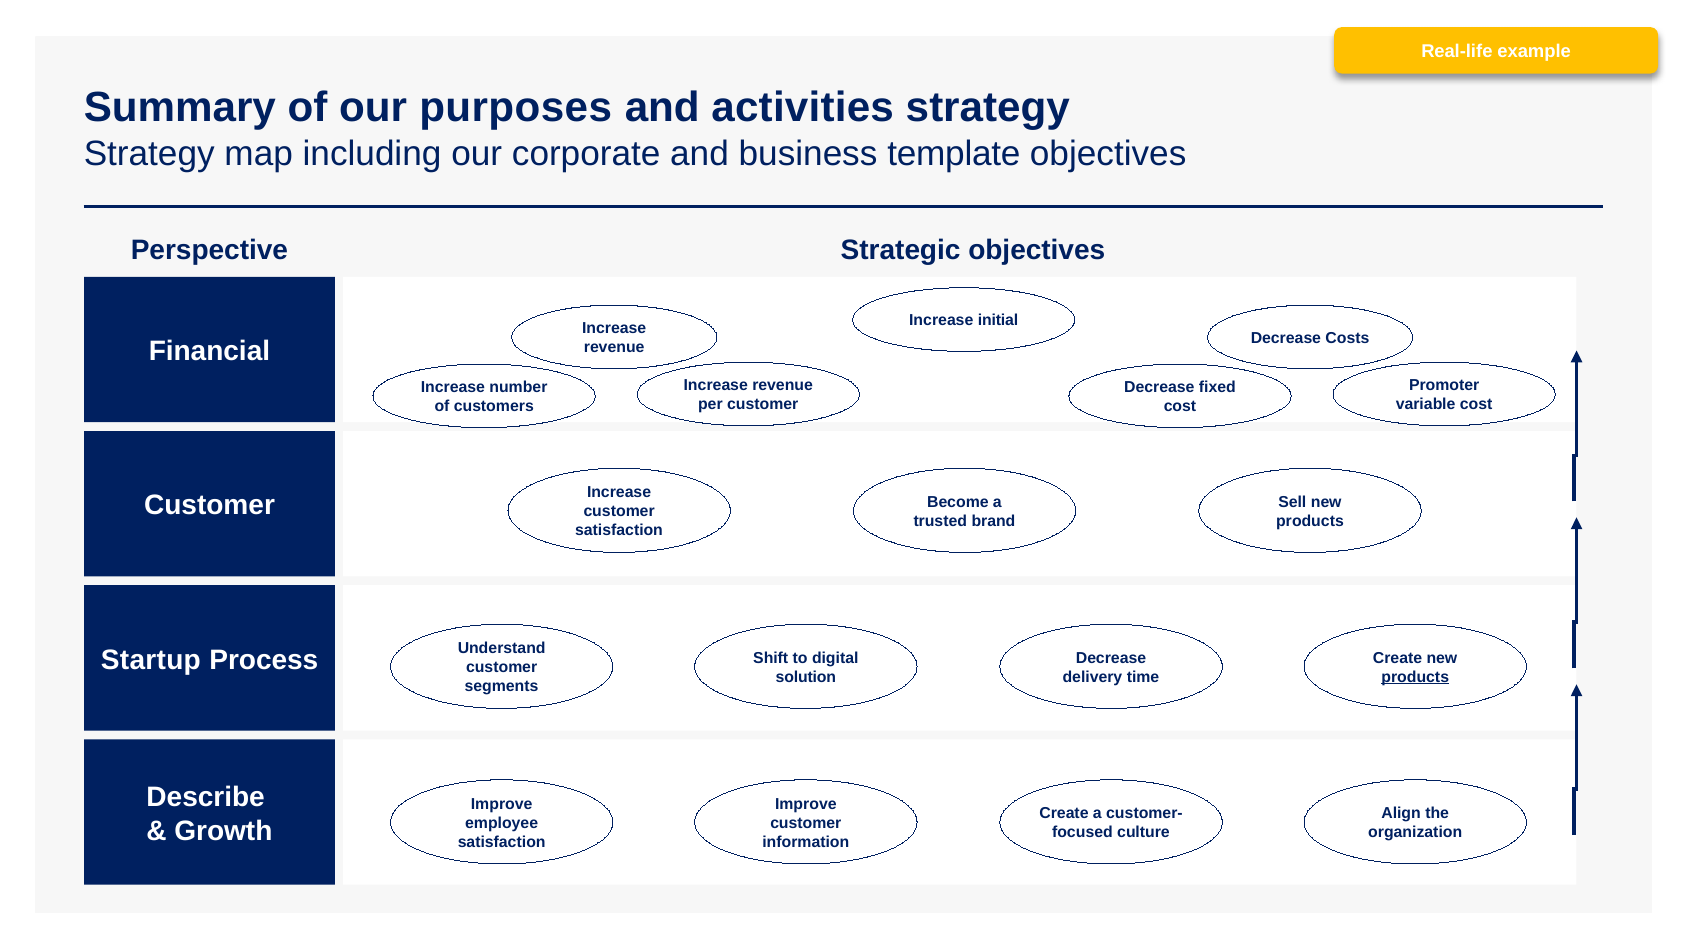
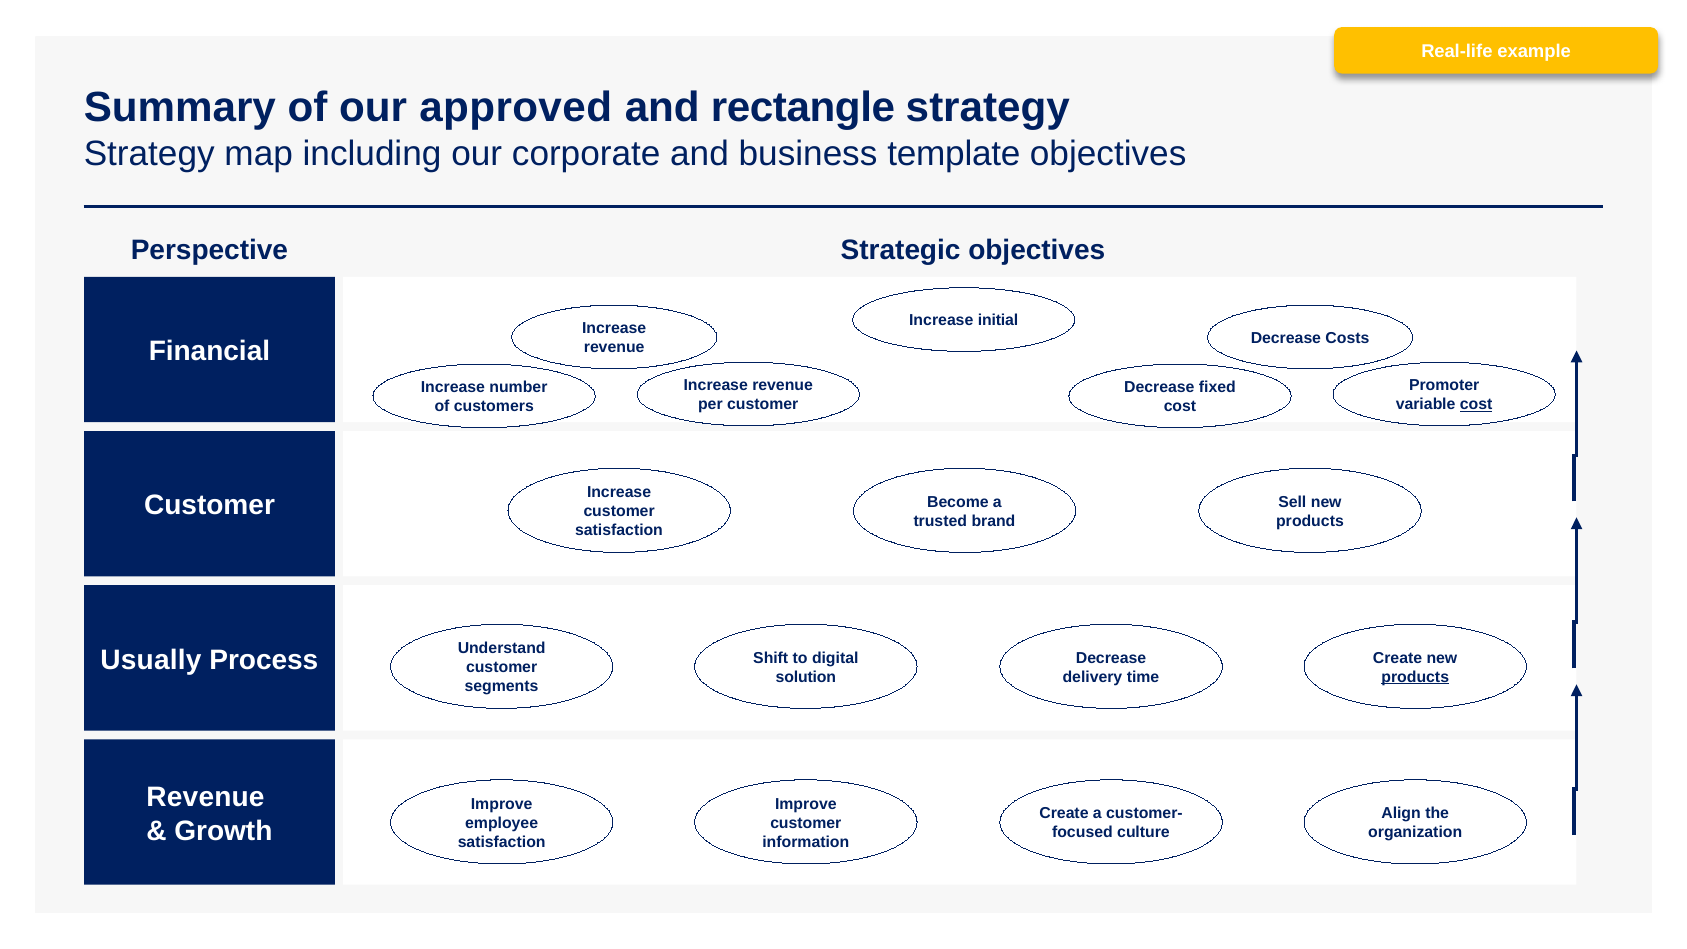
purposes: purposes -> approved
activities: activities -> rectangle
cost at (1476, 405) underline: none -> present
Startup: Startup -> Usually
Describe at (206, 797): Describe -> Revenue
